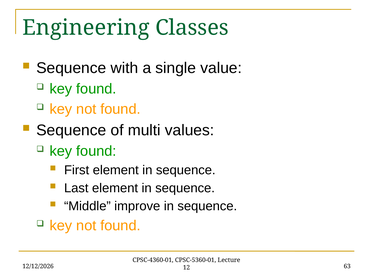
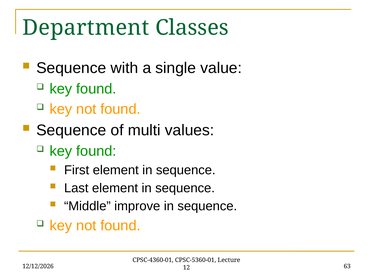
Engineering: Engineering -> Department
